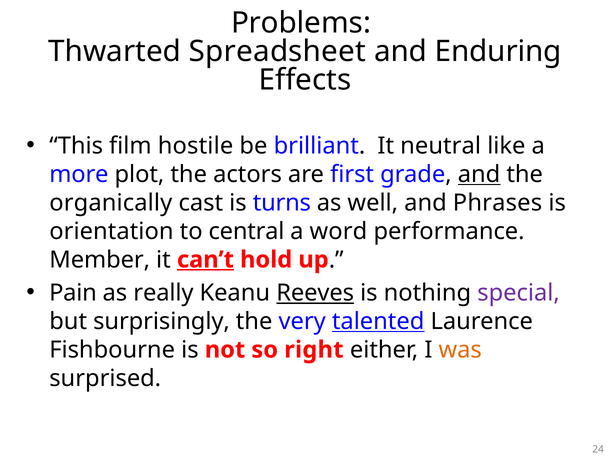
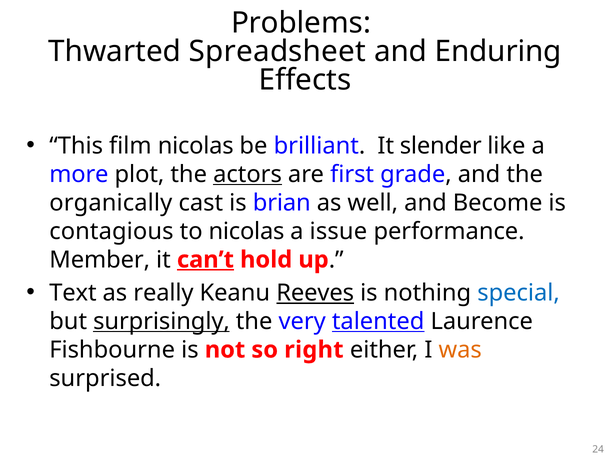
film hostile: hostile -> nicolas
neutral: neutral -> slender
actors underline: none -> present
and at (479, 175) underline: present -> none
turns: turns -> brian
Phrases: Phrases -> Become
orientation: orientation -> contagious
to central: central -> nicolas
word: word -> issue
Pain: Pain -> Text
special colour: purple -> blue
surprisingly underline: none -> present
